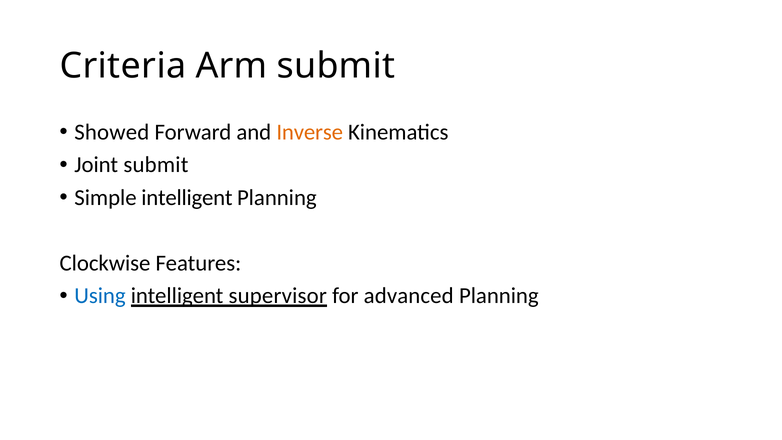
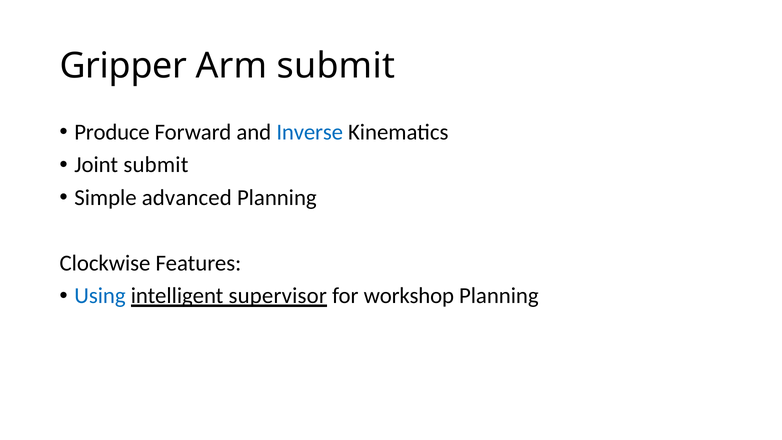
Criteria: Criteria -> Gripper
Showed: Showed -> Produce
Inverse colour: orange -> blue
Simple intelligent: intelligent -> advanced
advanced: advanced -> workshop
